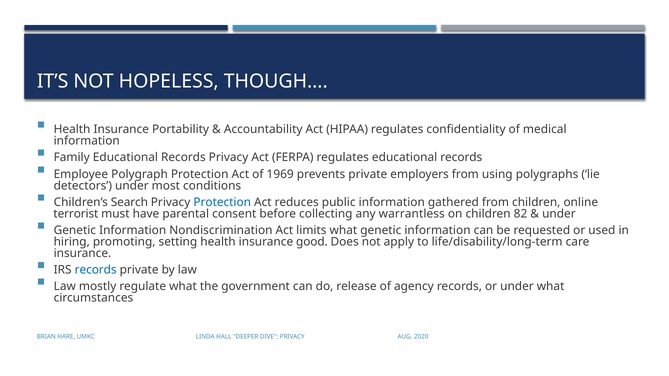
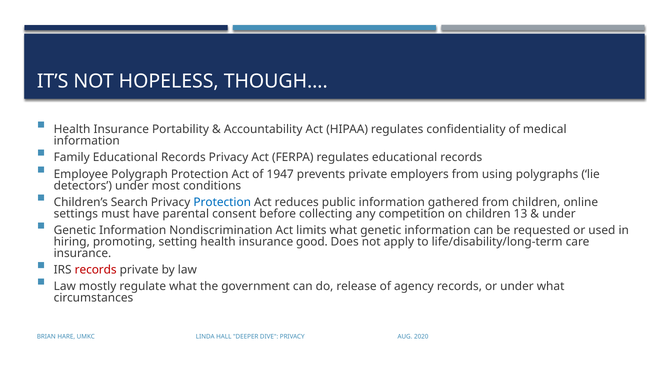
1969: 1969 -> 1947
terrorist: terrorist -> settings
warrantless: warrantless -> competition
82: 82 -> 13
records at (96, 270) colour: blue -> red
